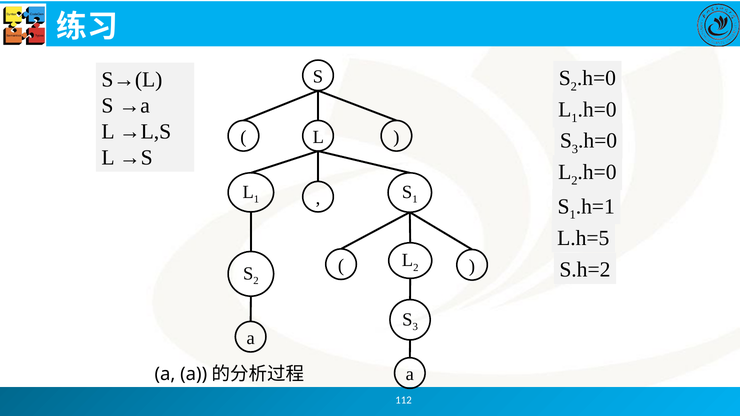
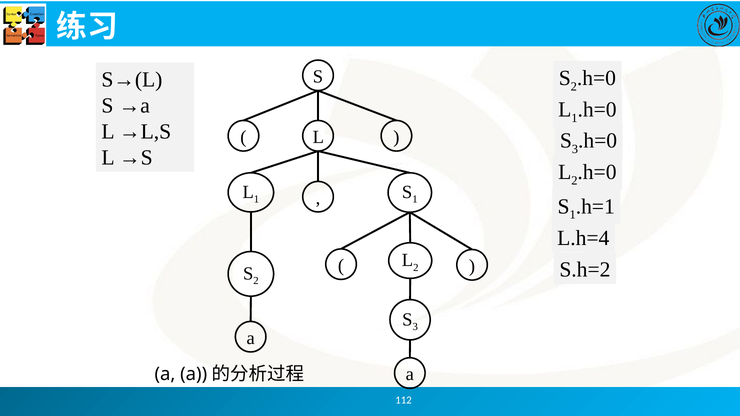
L.h=5: L.h=5 -> L.h=4
